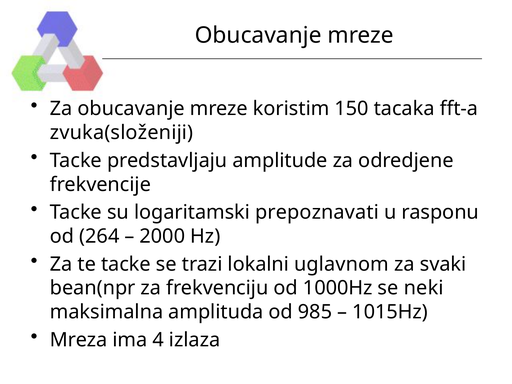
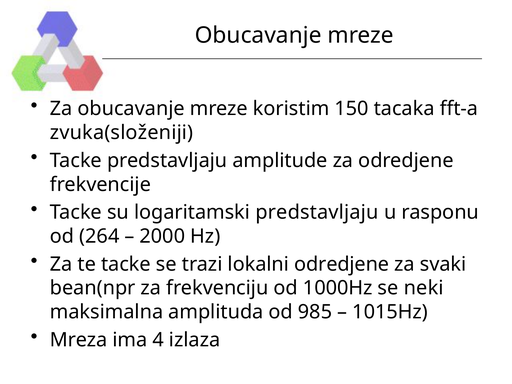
logaritamski prepoznavati: prepoznavati -> predstavljaju
lokalni uglavnom: uglavnom -> odredjene
